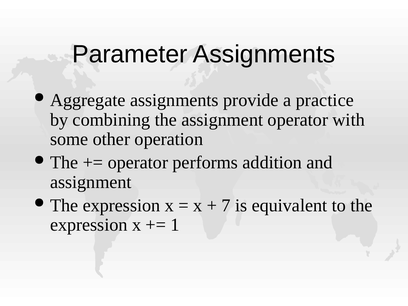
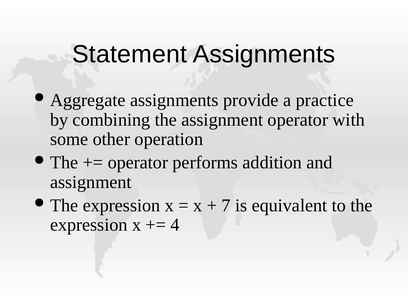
Parameter: Parameter -> Statement
1: 1 -> 4
